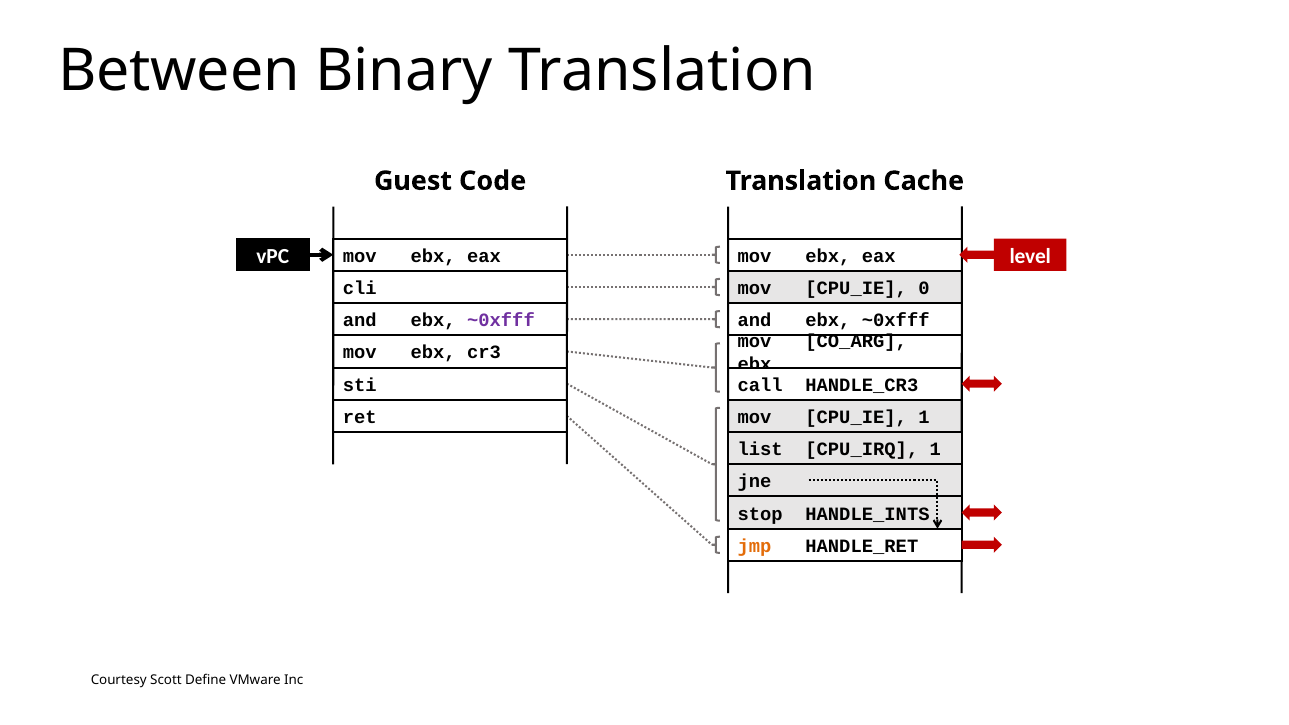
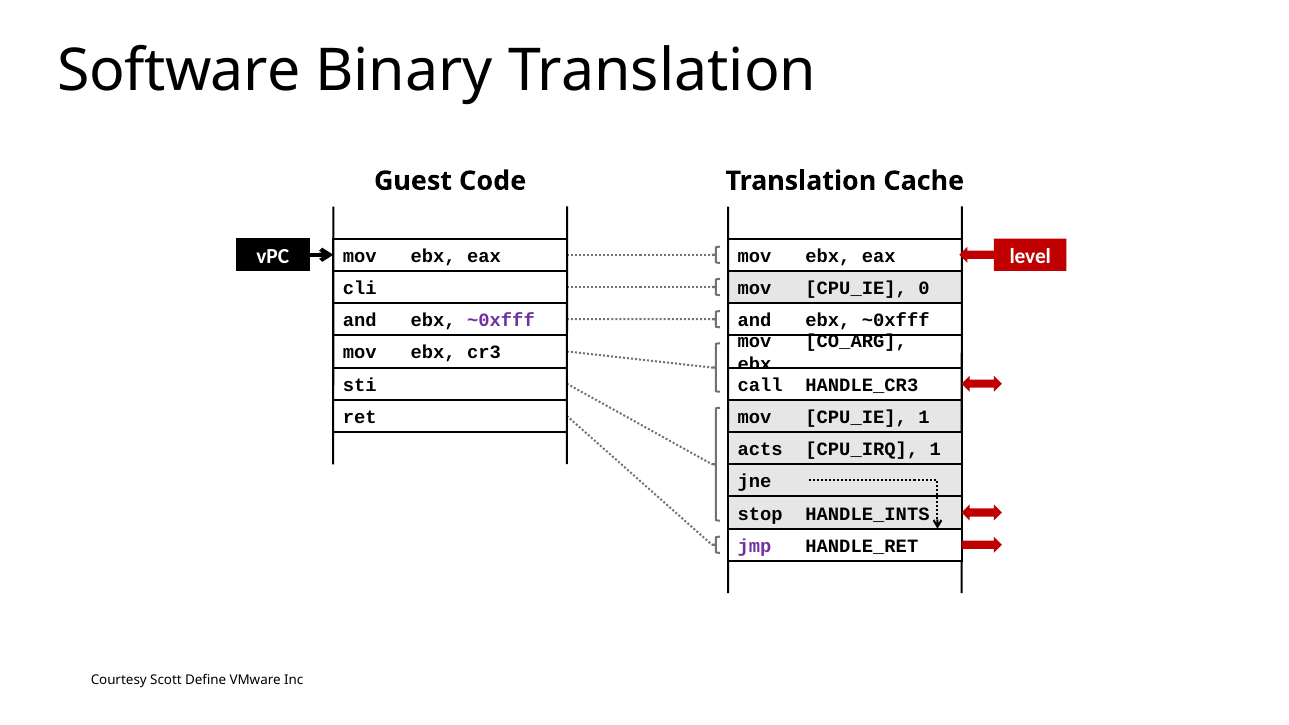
Between: Between -> Software
list: list -> acts
jmp colour: orange -> purple
